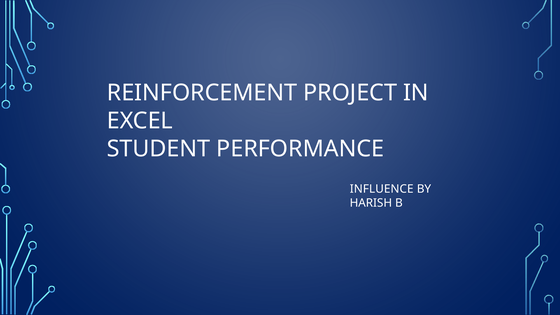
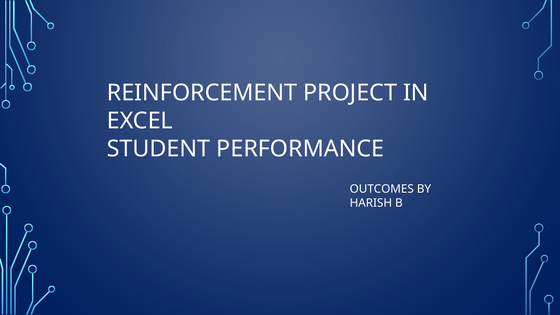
INFLUENCE: INFLUENCE -> OUTCOMES
